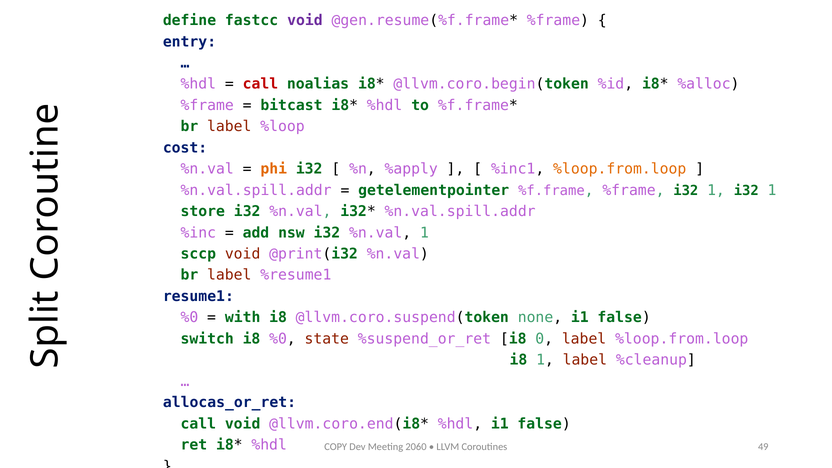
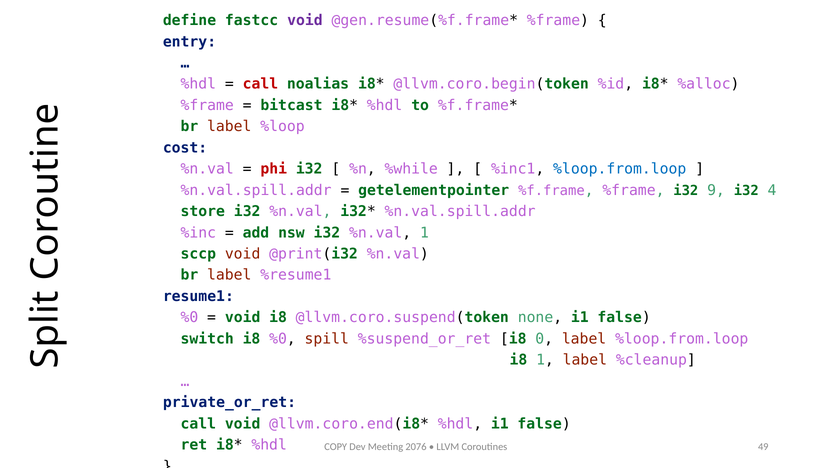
phi colour: orange -> red
%apply: %apply -> %while
%loop.from.loop at (620, 169) colour: orange -> blue
%frame i32 1: 1 -> 9
1 at (772, 190): 1 -> 4
with at (243, 318): with -> void
state: state -> spill
allocas_or_ret: allocas_or_ret -> private_or_ret
2060: 2060 -> 2076
